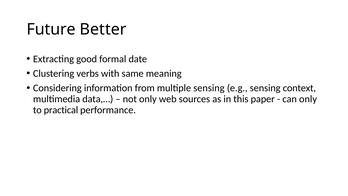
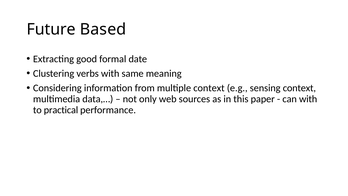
Better: Better -> Based
multiple sensing: sensing -> context
can only: only -> with
